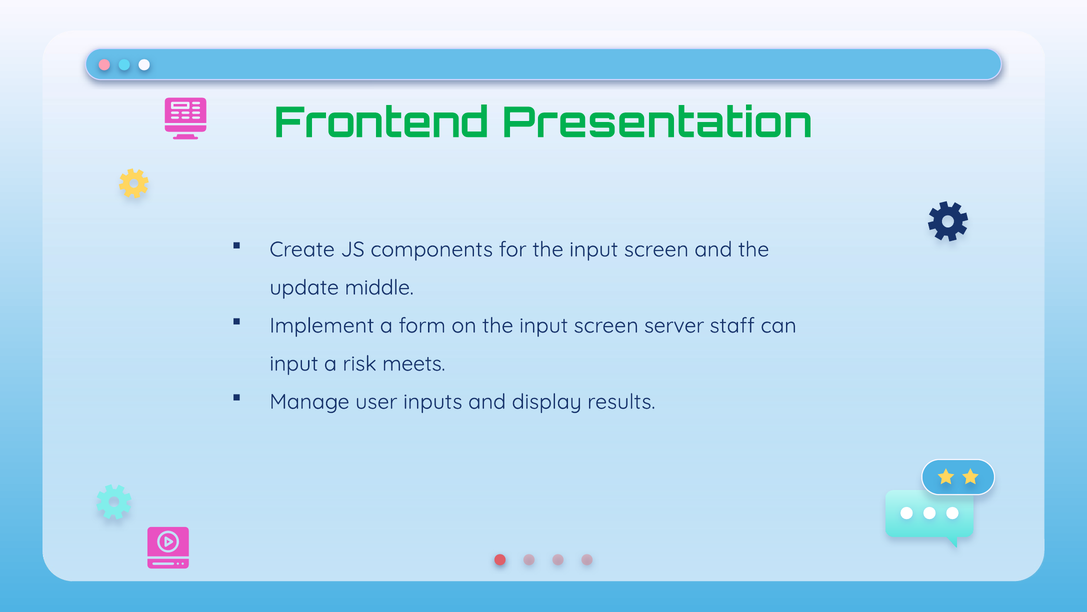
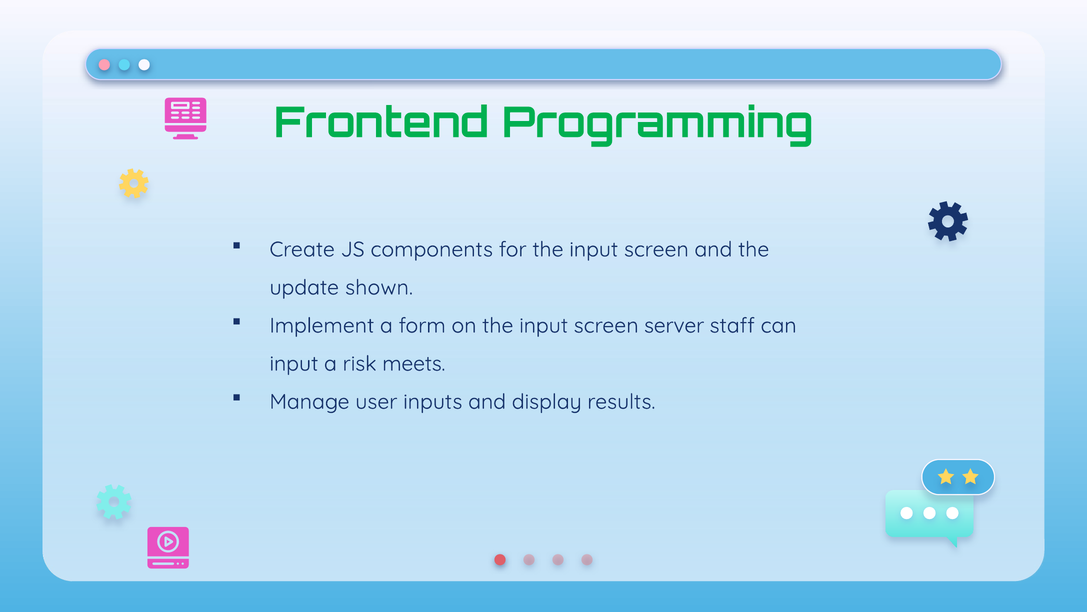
Presentation: Presentation -> Programming
middle: middle -> shown
